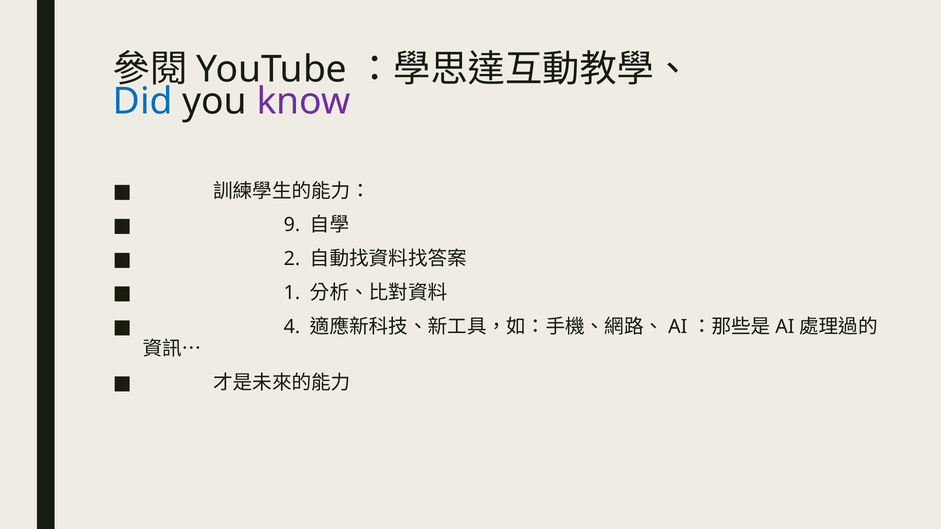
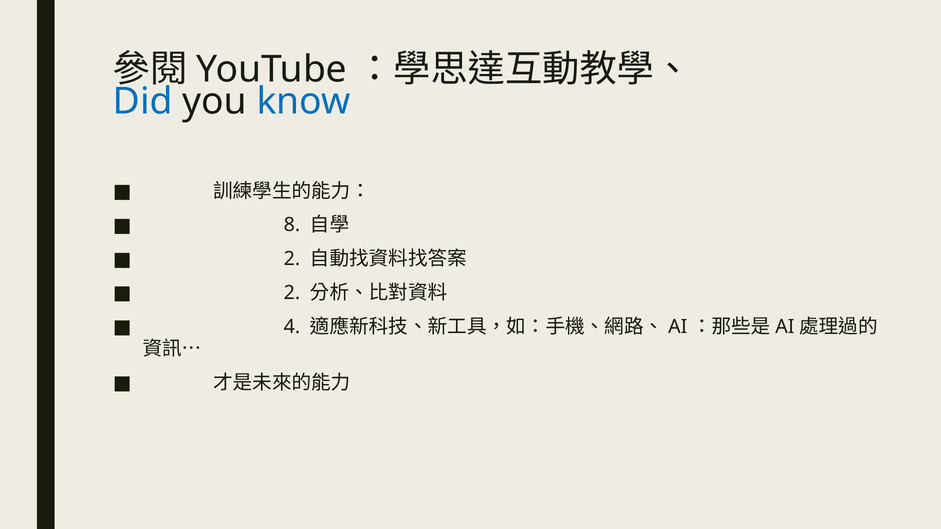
know colour: purple -> blue
9: 9 -> 8
1 at (292, 293): 1 -> 2
